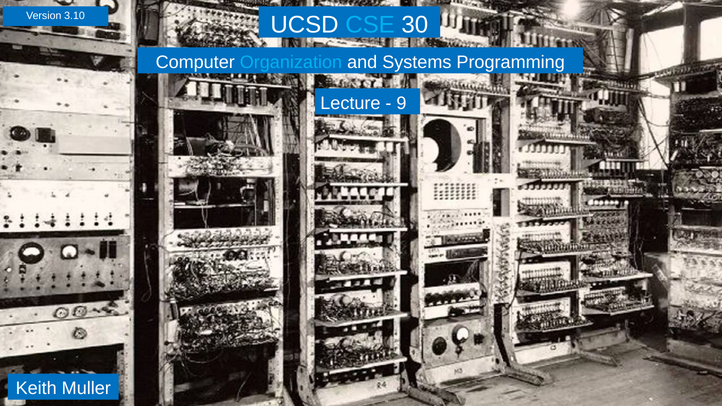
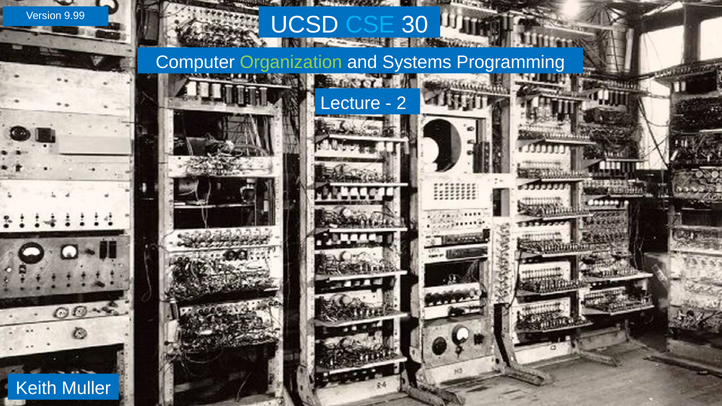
3.10: 3.10 -> 9.99
Organization colour: light blue -> light green
9: 9 -> 2
